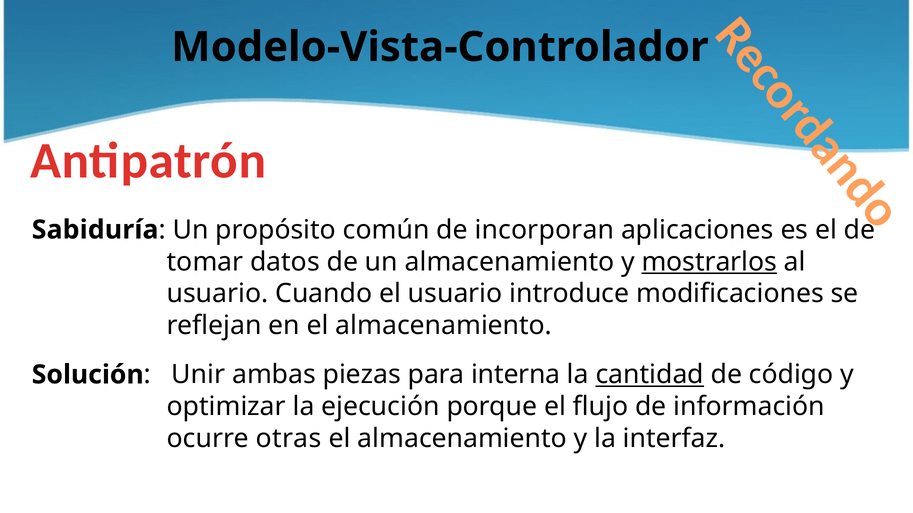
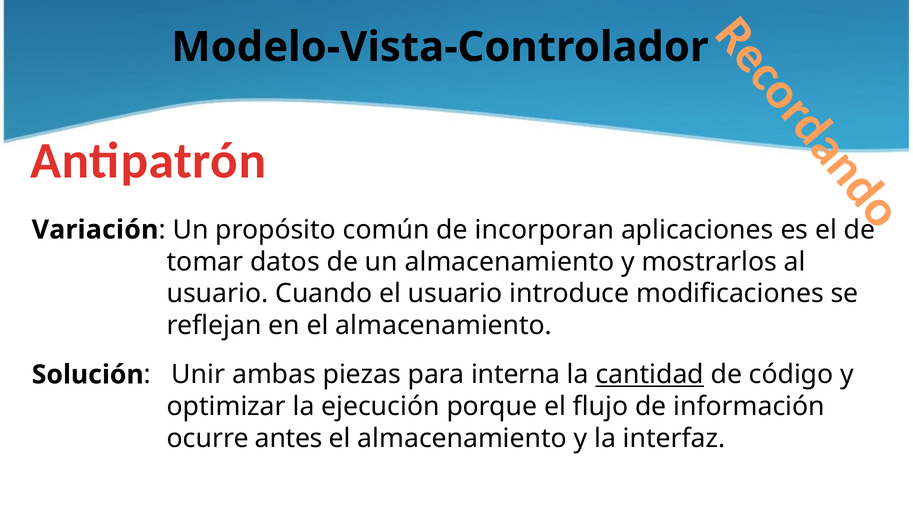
Sabiduría: Sabiduría -> Variación
mostrarlos underline: present -> none
otras: otras -> antes
